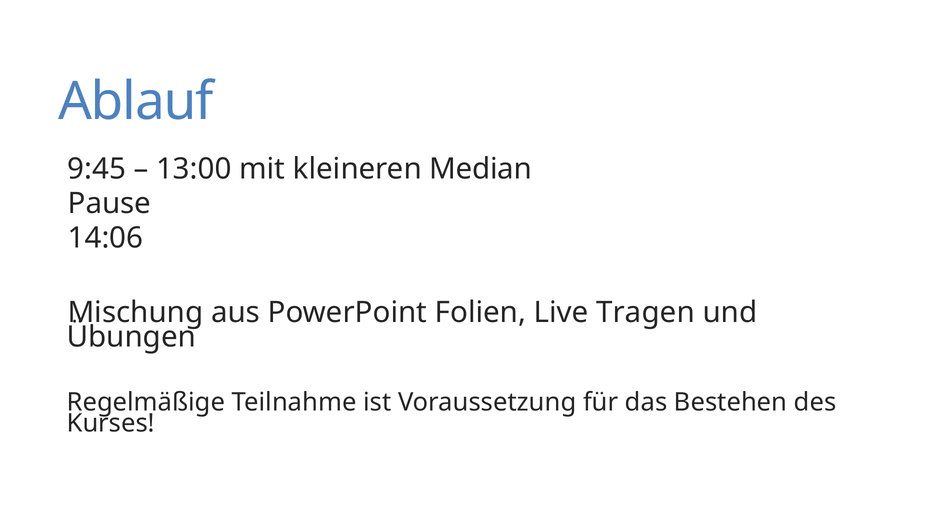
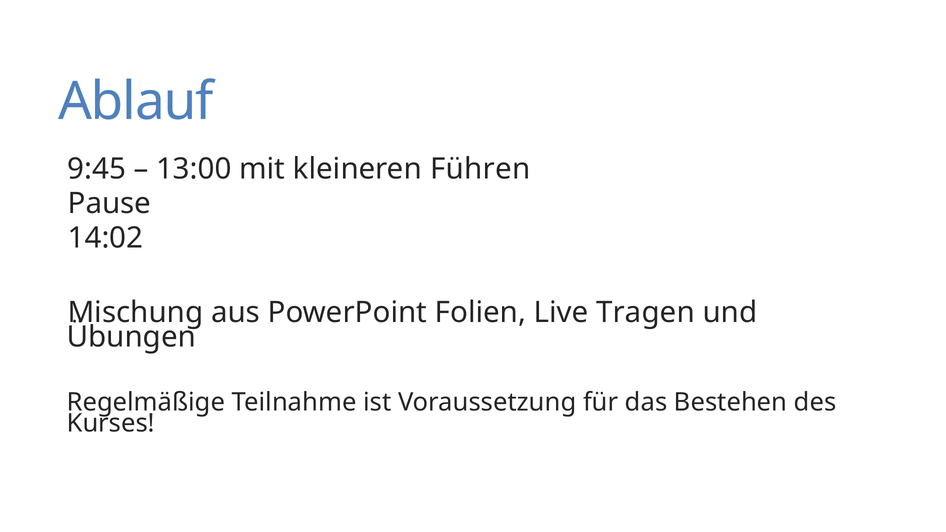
Median: Median -> Führen
14:06: 14:06 -> 14:02
